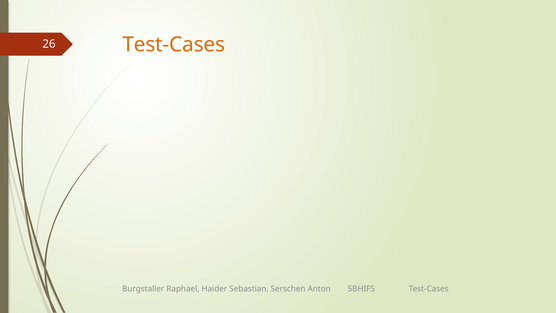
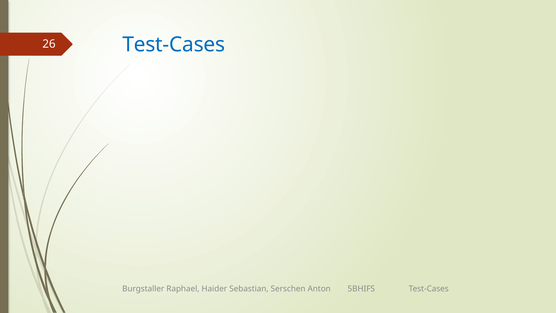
Test-Cases at (174, 45) colour: orange -> blue
